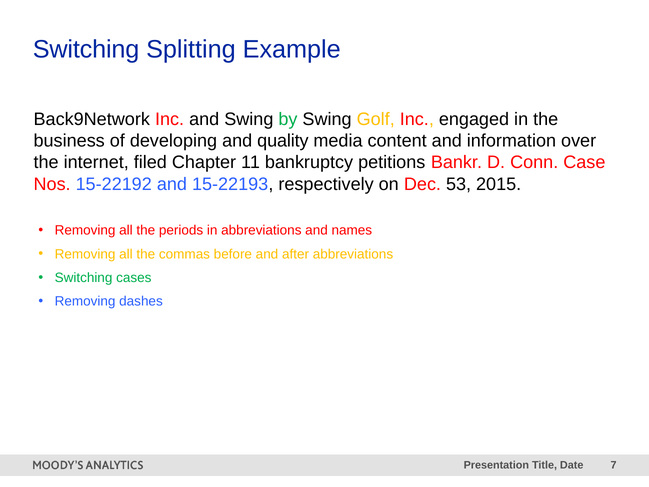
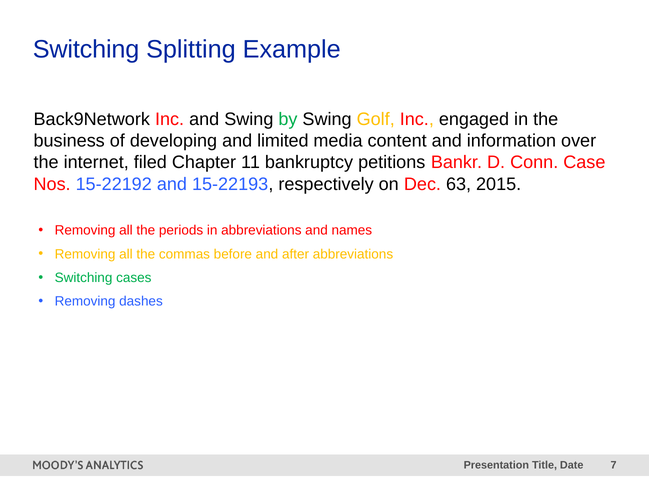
quality: quality -> limited
53: 53 -> 63
